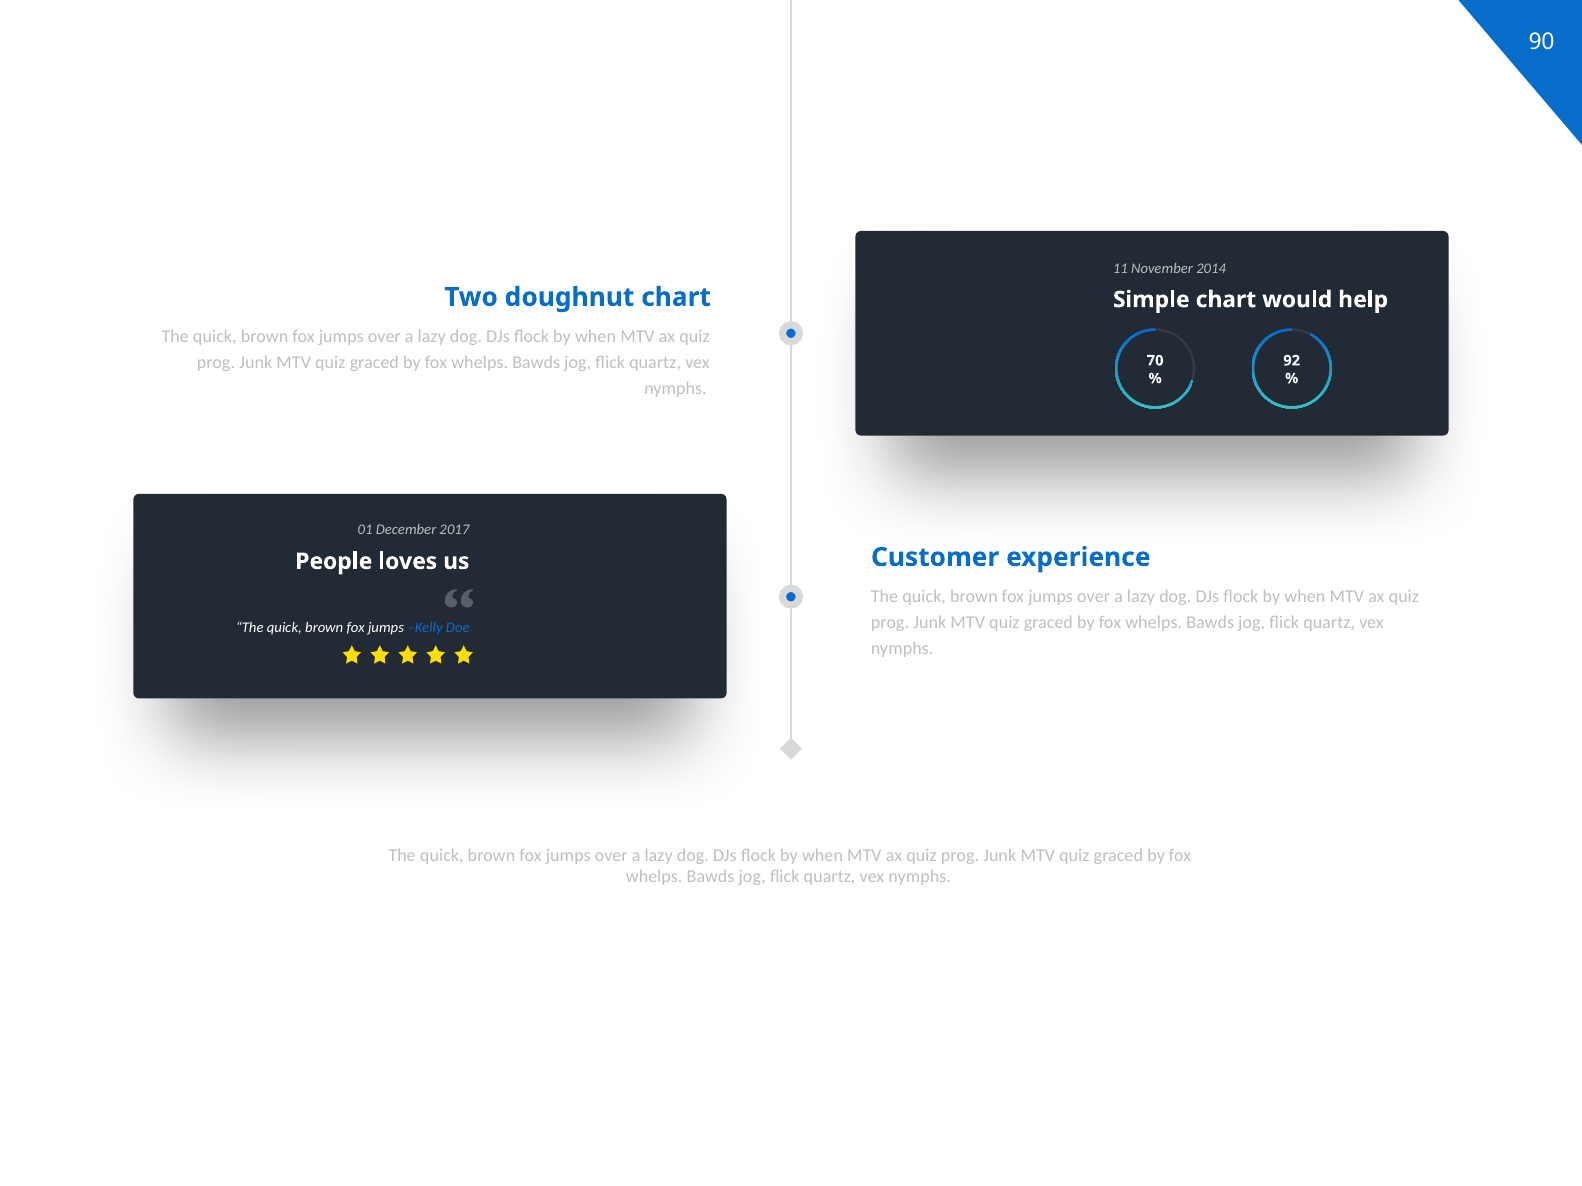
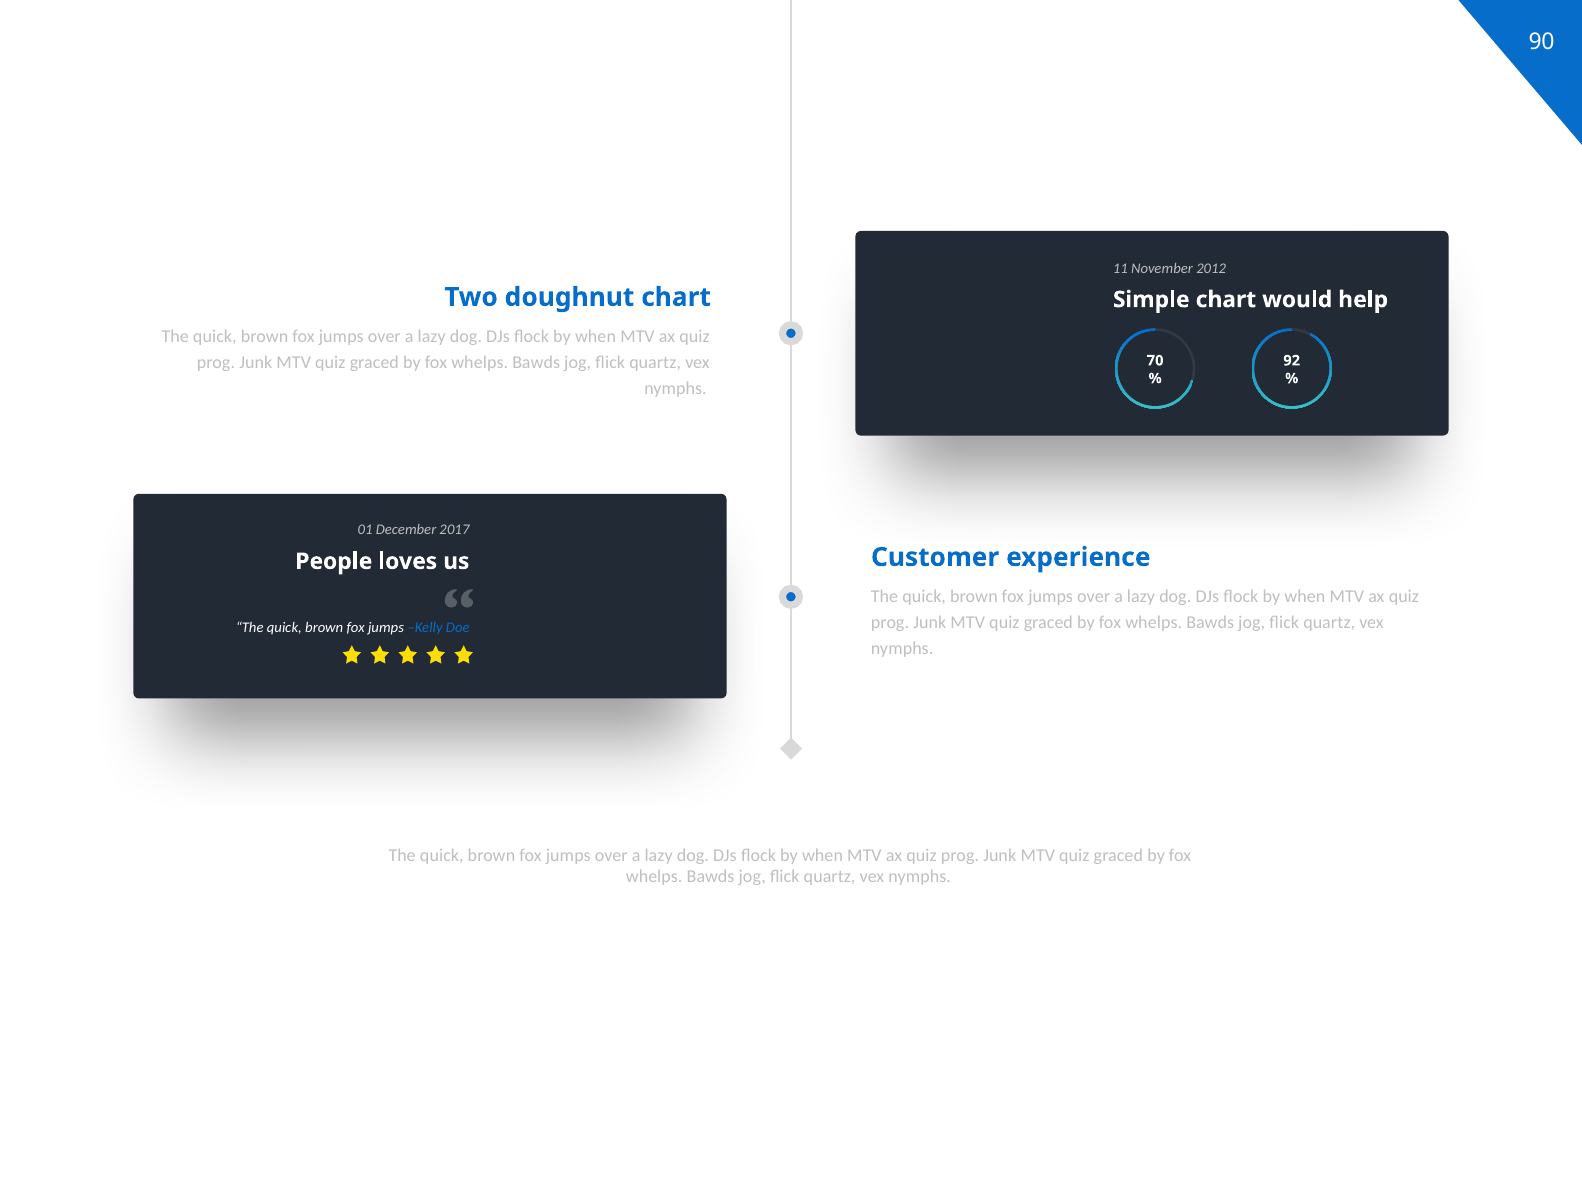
2014: 2014 -> 2012
